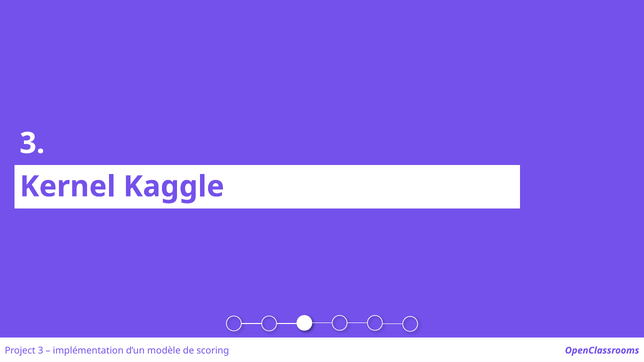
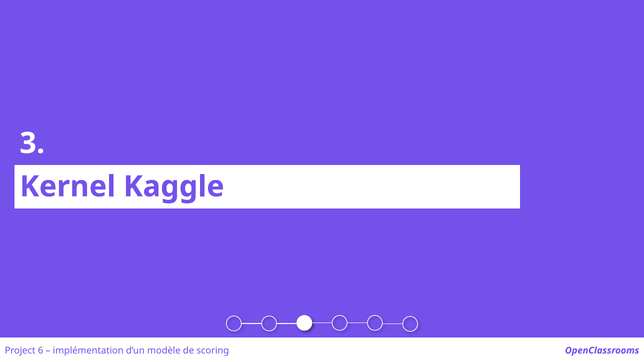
Project 3: 3 -> 6
